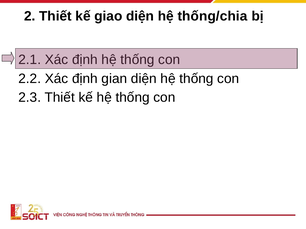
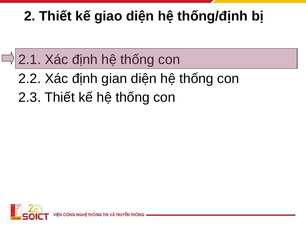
thống/chia: thống/chia -> thống/định
